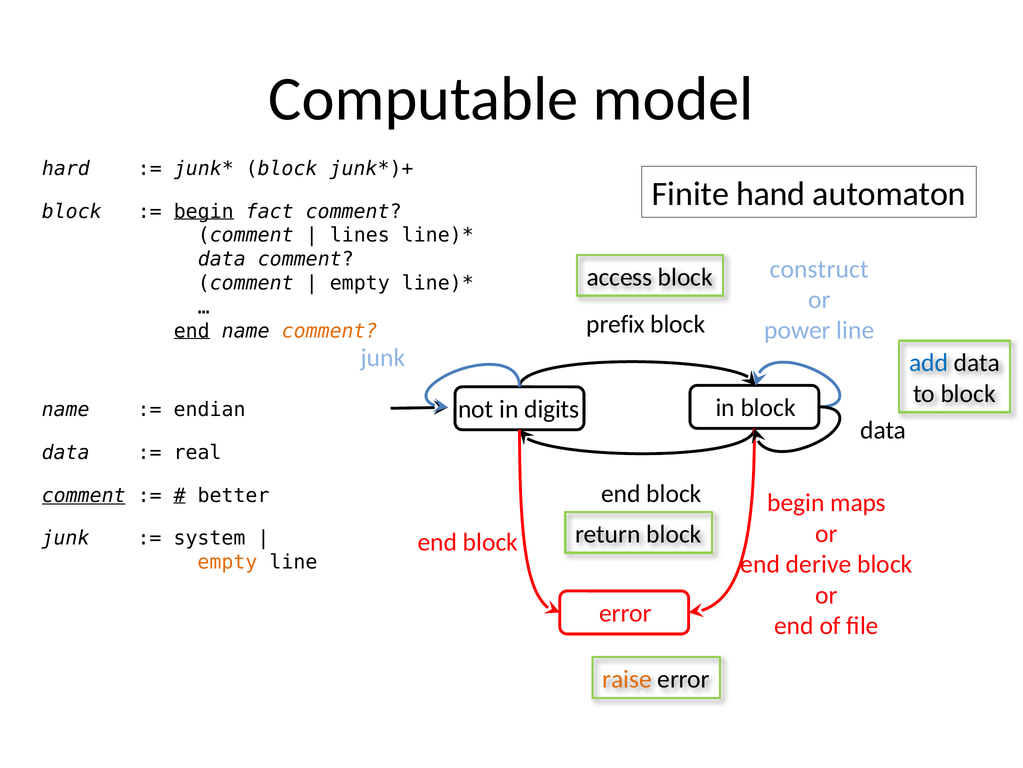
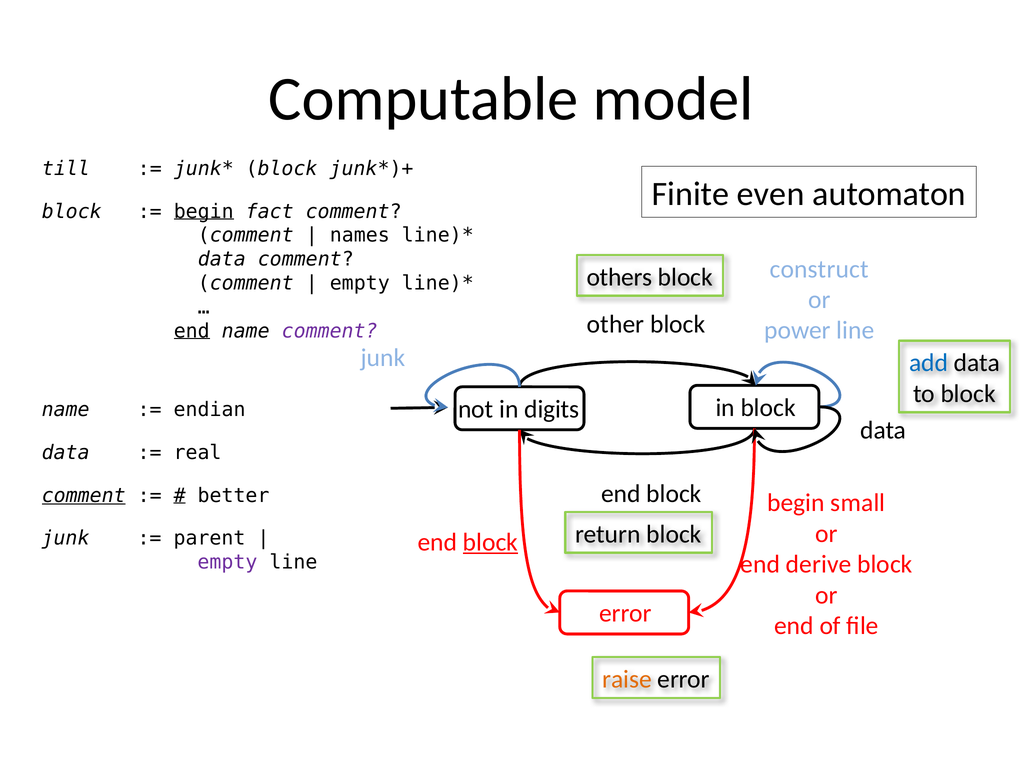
hard: hard -> till
hand: hand -> even
lines: lines -> names
access: access -> others
prefix: prefix -> other
comment at (330, 331) colour: orange -> purple
maps: maps -> small
system: system -> parent
block at (490, 542) underline: none -> present
empty at (227, 562) colour: orange -> purple
